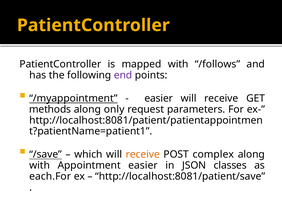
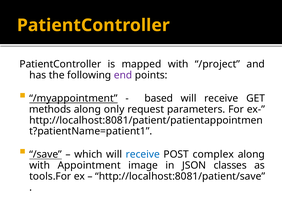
/follows: /follows -> /project
easier at (159, 99): easier -> based
receive at (143, 155) colour: orange -> blue
Appointment easier: easier -> image
each.For: each.For -> tools.For
